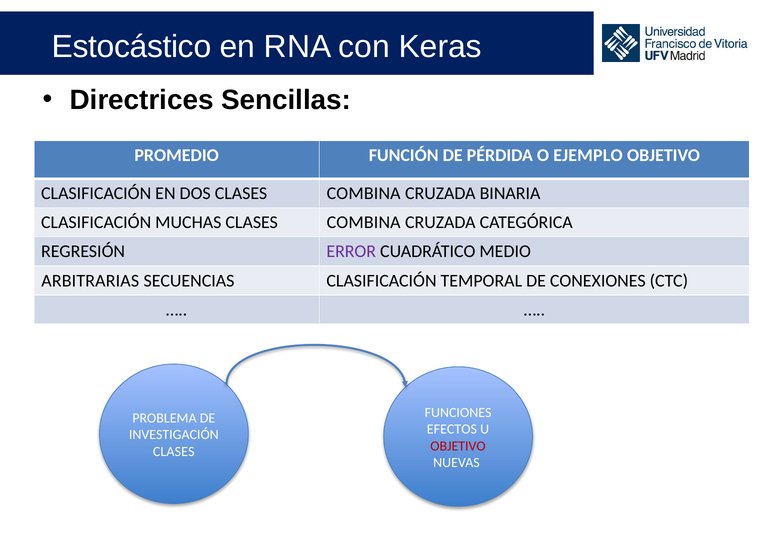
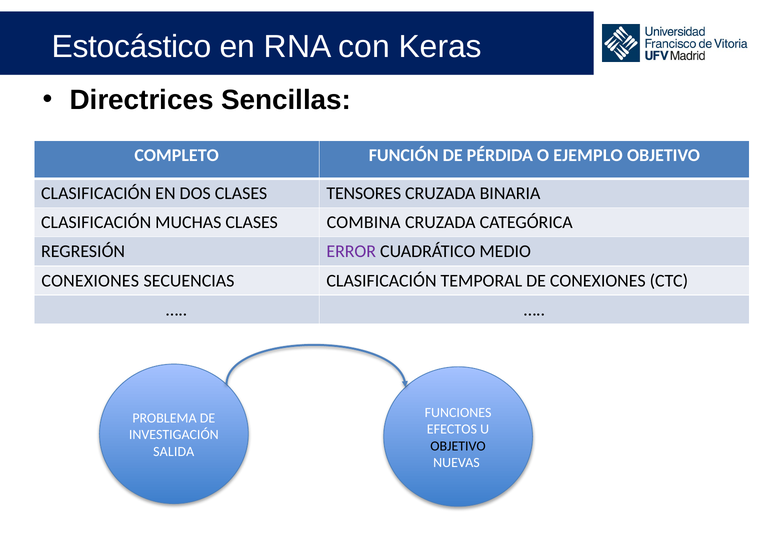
PROMEDIO: PROMEDIO -> COMPLETO
DOS CLASES COMBINA: COMBINA -> TENSORES
ARBITRARIAS at (90, 281): ARBITRARIAS -> CONEXIONES
OBJETIVO at (458, 446) colour: red -> black
CLASES at (174, 451): CLASES -> SALIDA
